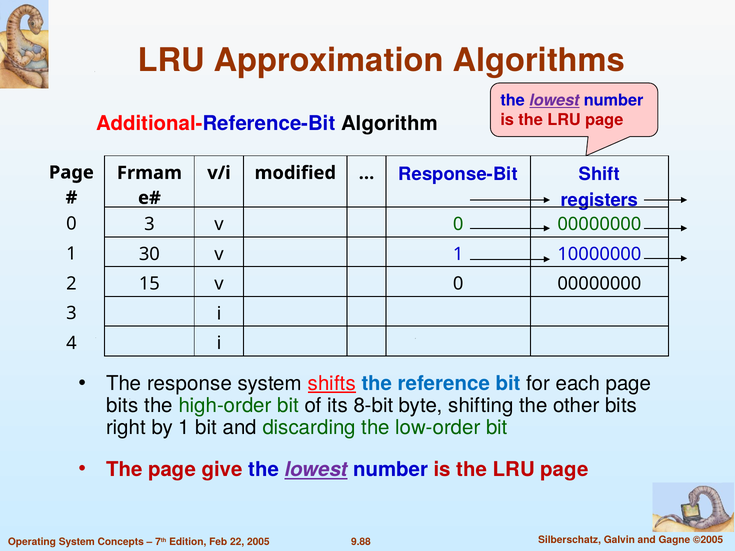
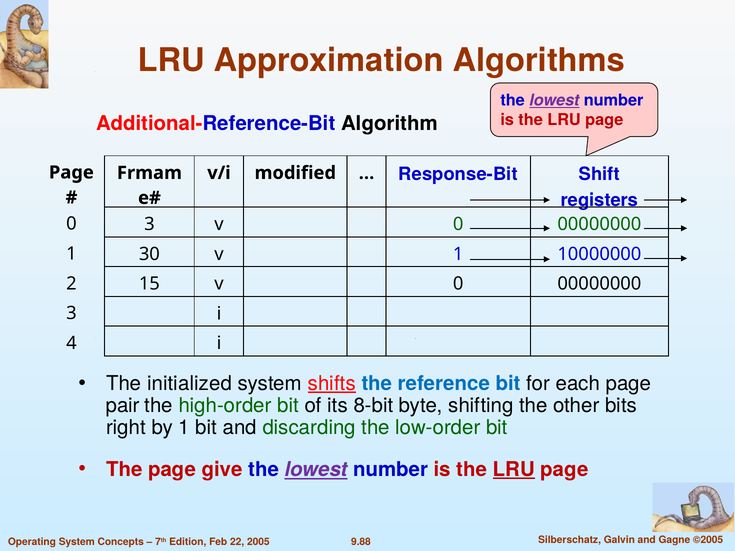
response: response -> initialized
bits at (122, 406): bits -> pair
LRU at (514, 470) underline: none -> present
